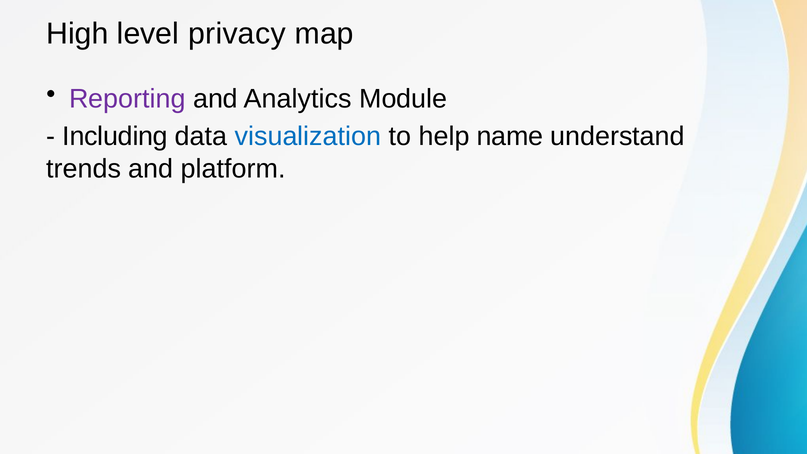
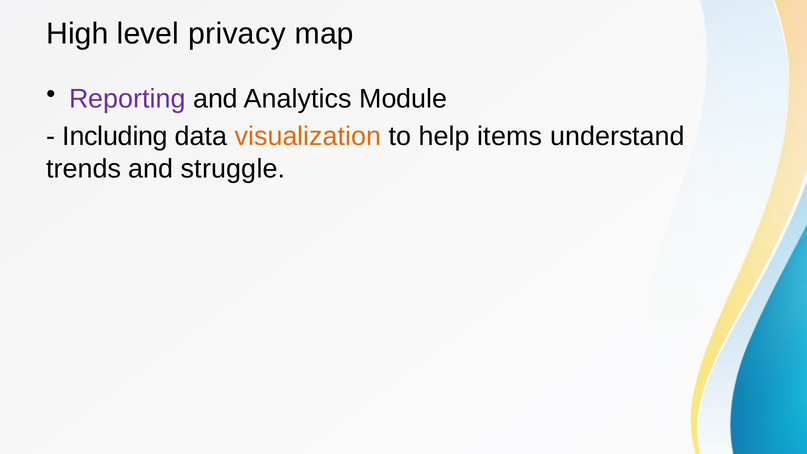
visualization colour: blue -> orange
name: name -> items
platform: platform -> struggle
